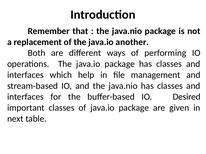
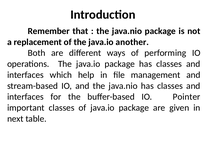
Desired: Desired -> Pointer
